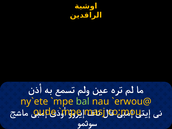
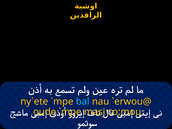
bal colour: light green -> light blue
